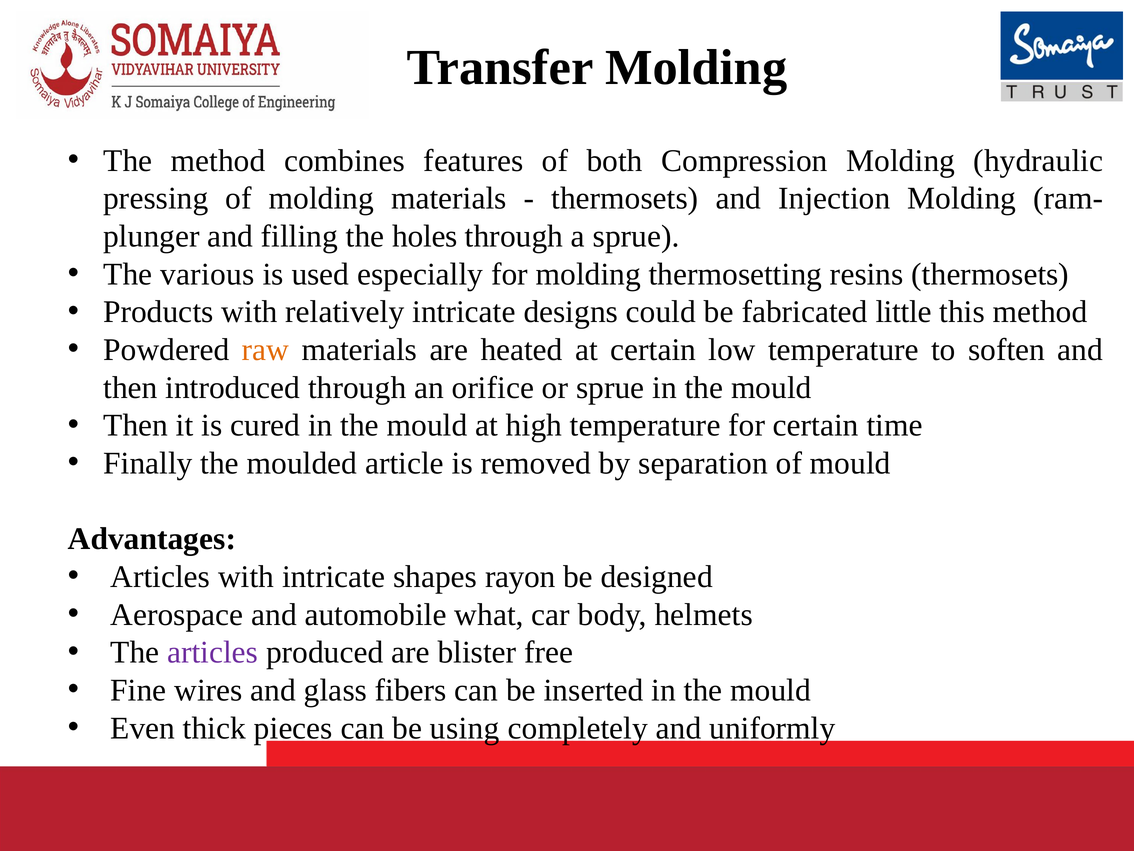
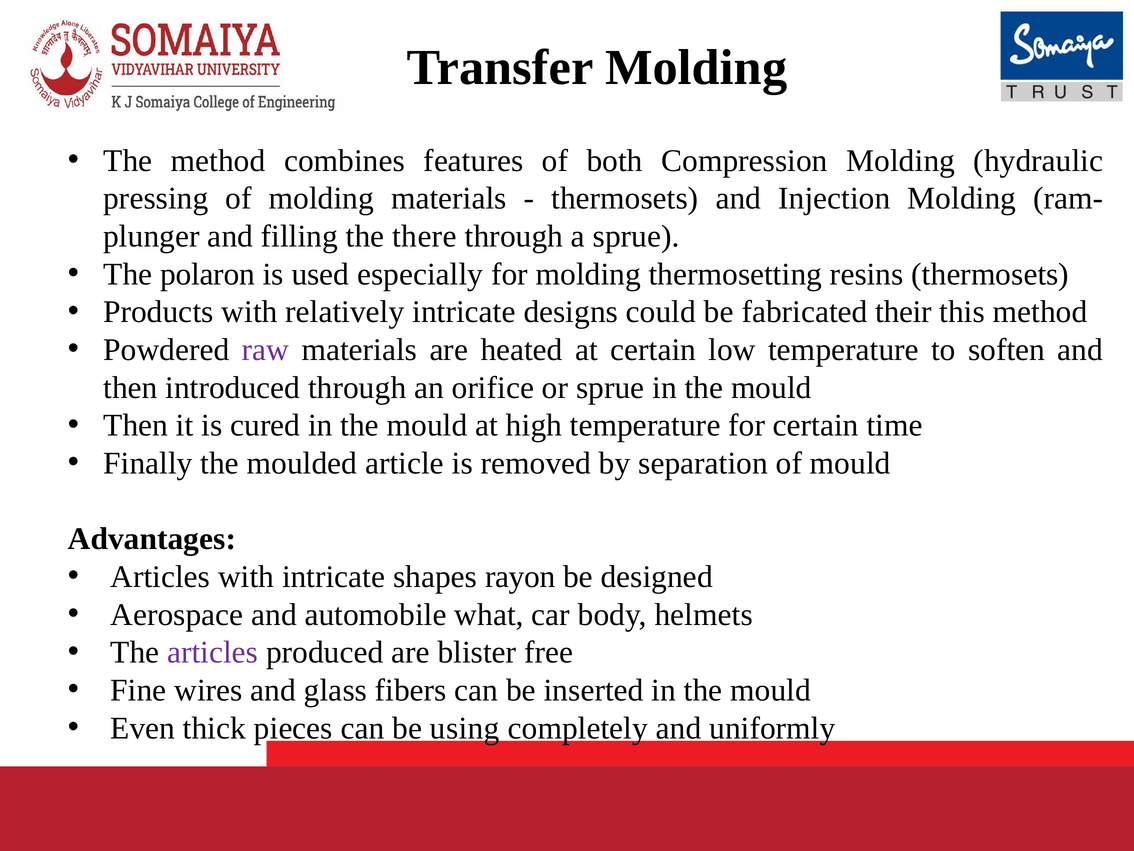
holes: holes -> there
various: various -> polaron
little: little -> their
raw colour: orange -> purple
